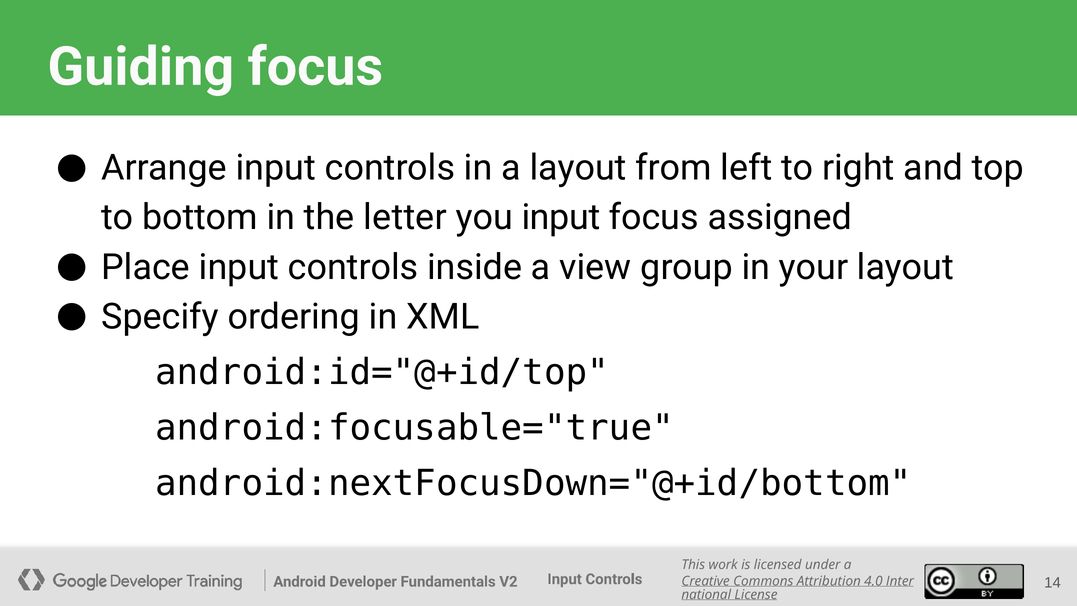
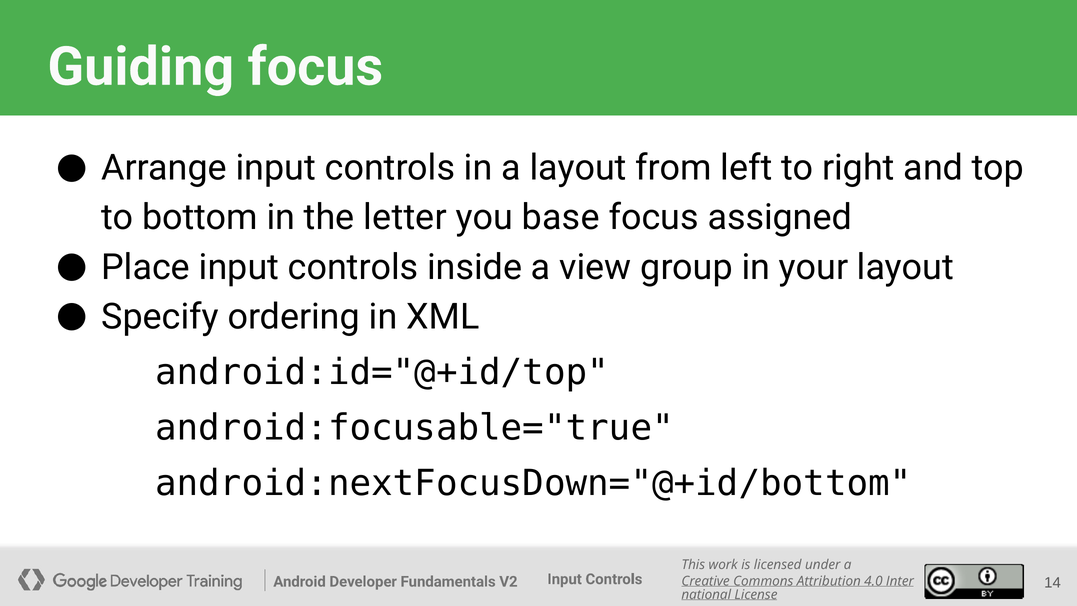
you input: input -> base
